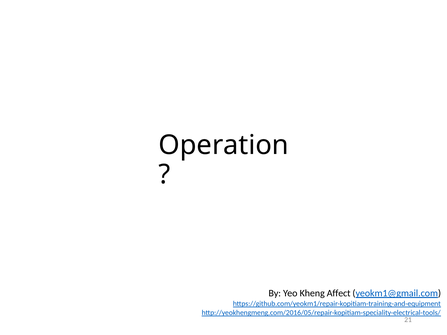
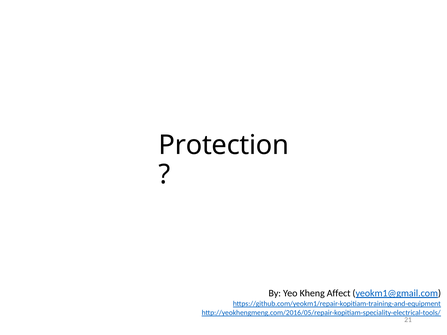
Operation: Operation -> Protection
